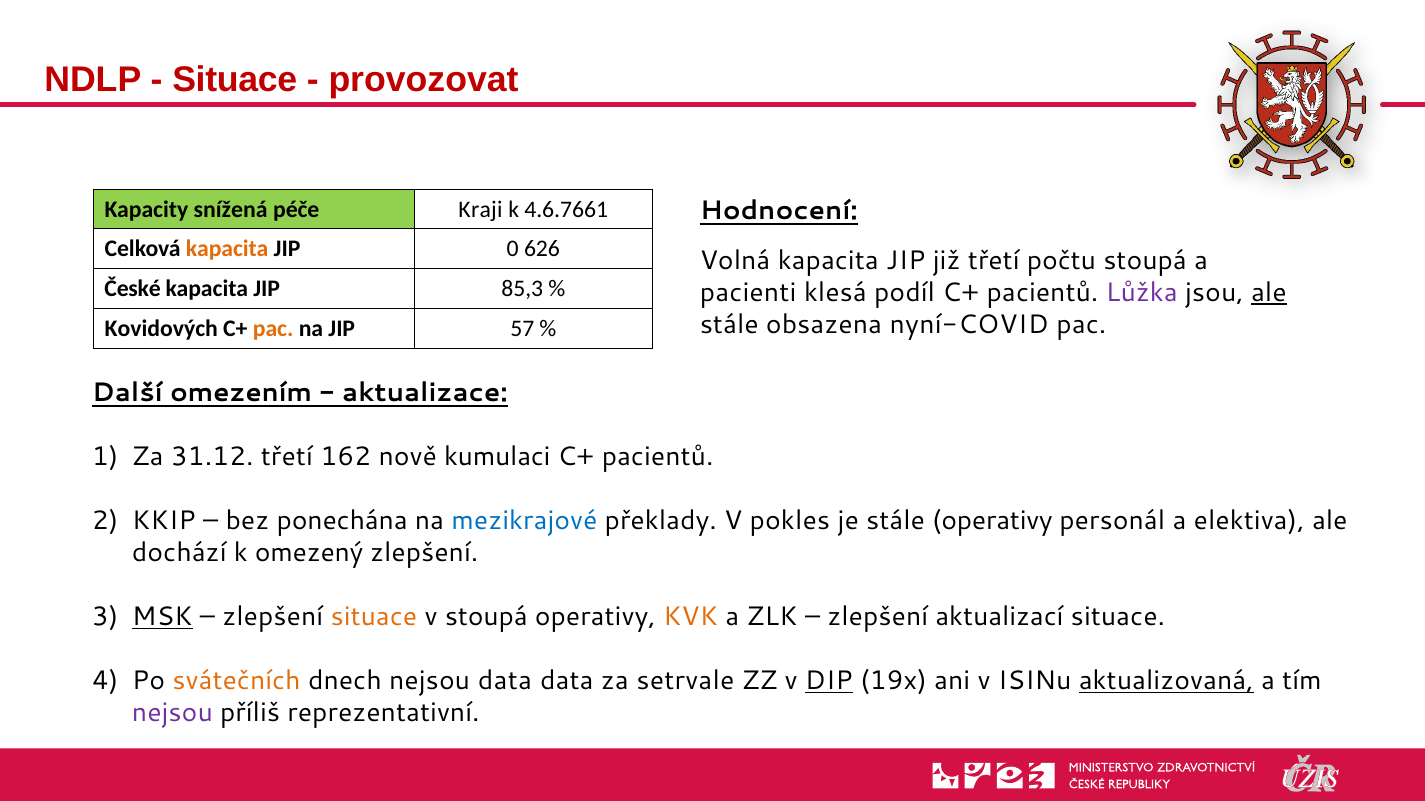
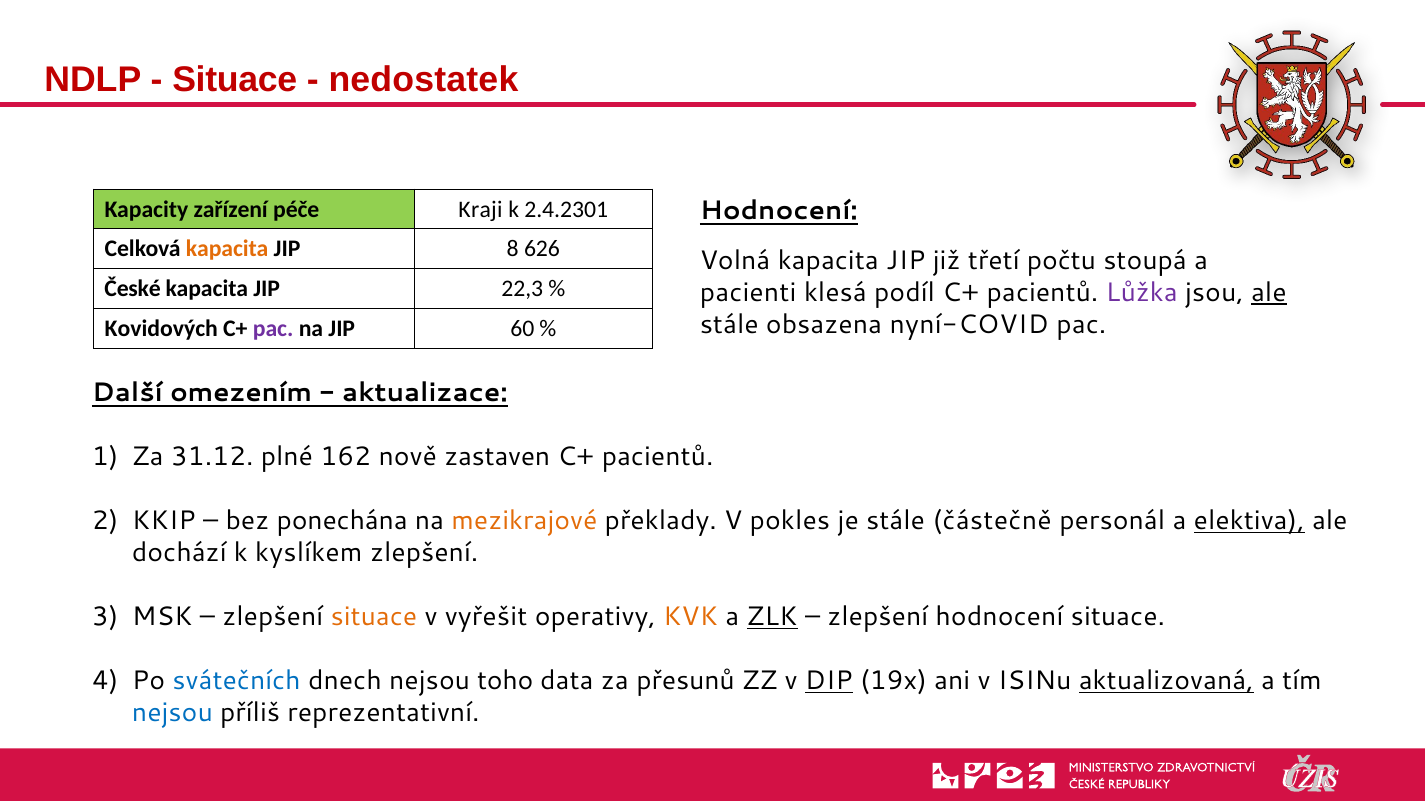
provozovat: provozovat -> nedostatek
snížená: snížená -> zařízení
4.6.7661: 4.6.7661 -> 2.4.2301
0: 0 -> 8
85,3: 85,3 -> 22,3
pac at (273, 329) colour: orange -> purple
57: 57 -> 60
31.12 třetí: třetí -> plné
kumulaci: kumulaci -> zastaven
mezikrajové colour: blue -> orange
stále operativy: operativy -> částečně
elektiva underline: none -> present
omezený: omezený -> kyslíkem
MSK underline: present -> none
v stoupá: stoupá -> vyřešit
ZLK underline: none -> present
zlepšení aktualizací: aktualizací -> hodnocení
svátečních colour: orange -> blue
nejsou data: data -> toho
setrvale: setrvale -> přesunů
nejsou at (172, 714) colour: purple -> blue
